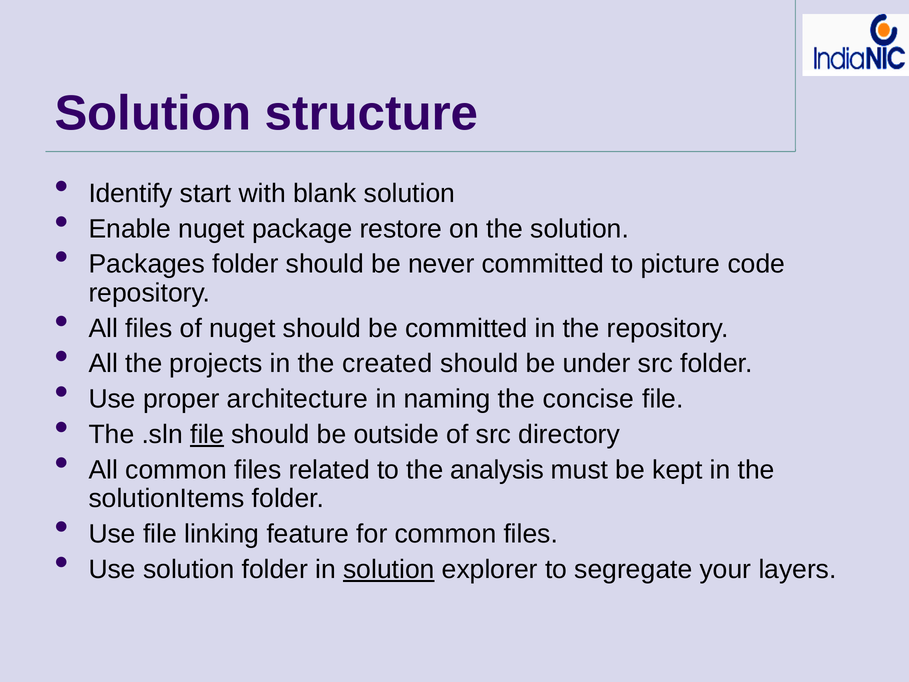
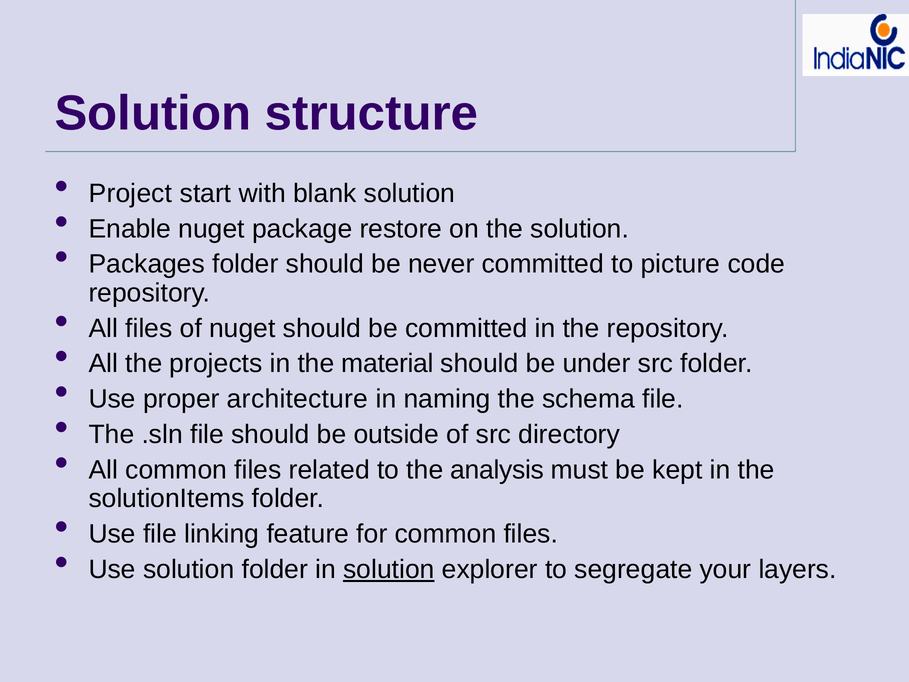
Identify: Identify -> Project
created: created -> material
concise: concise -> schema
file at (207, 434) underline: present -> none
